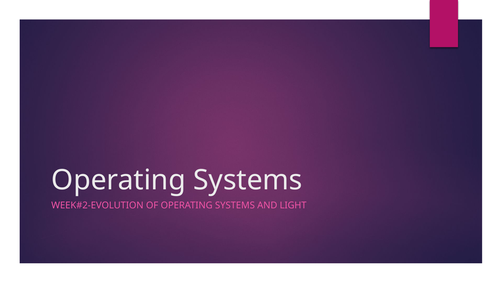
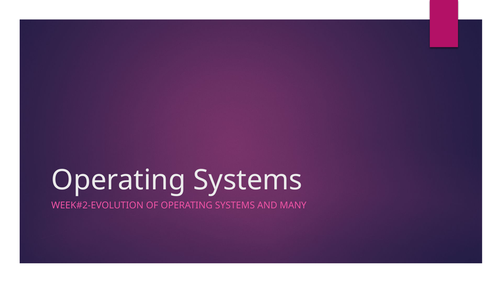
LIGHT: LIGHT -> MANY
